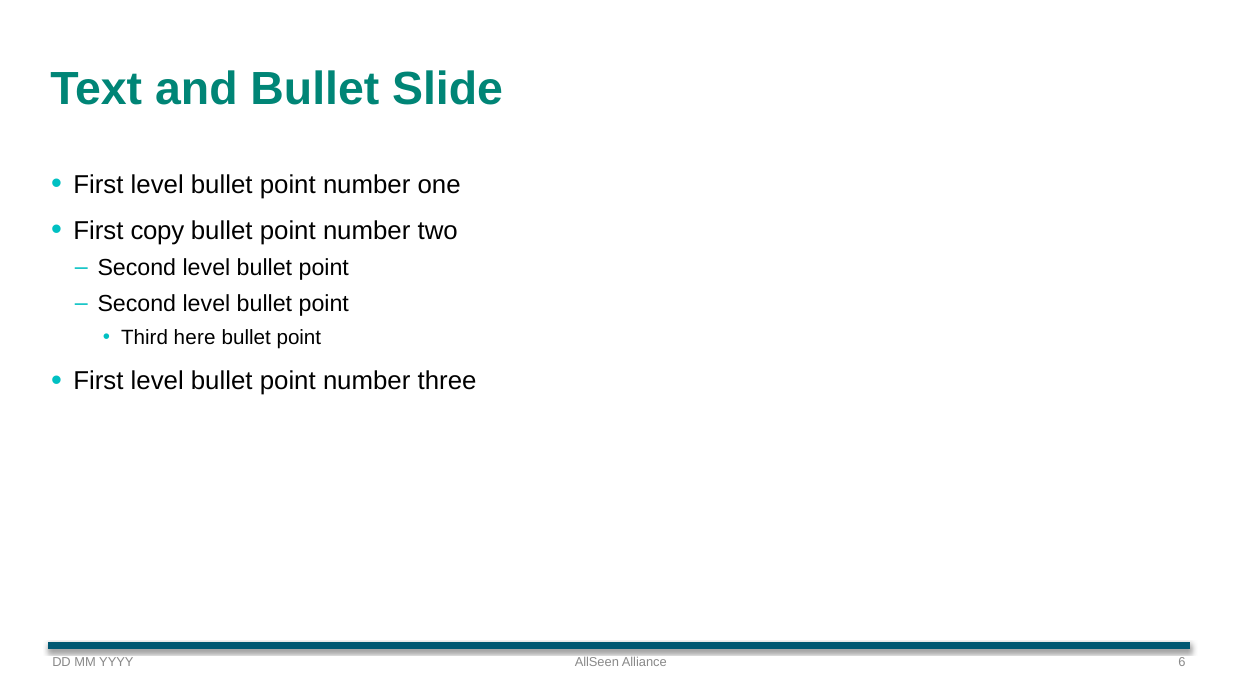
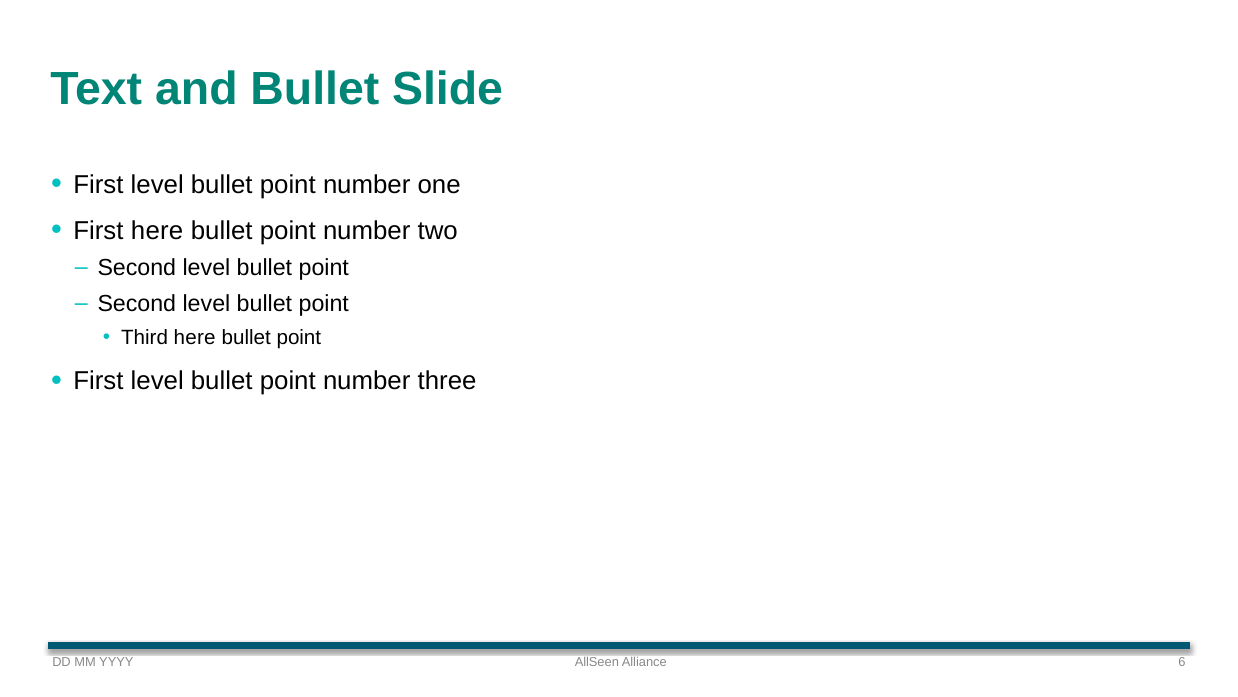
First copy: copy -> here
